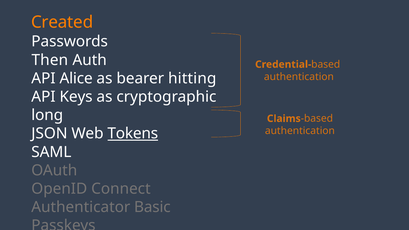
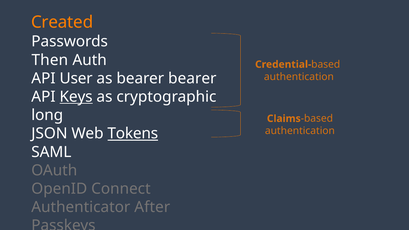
Alice: Alice -> User
bearer hitting: hitting -> bearer
Keys underline: none -> present
Basic: Basic -> After
